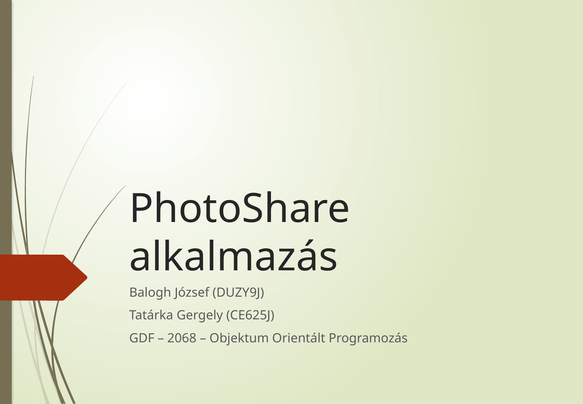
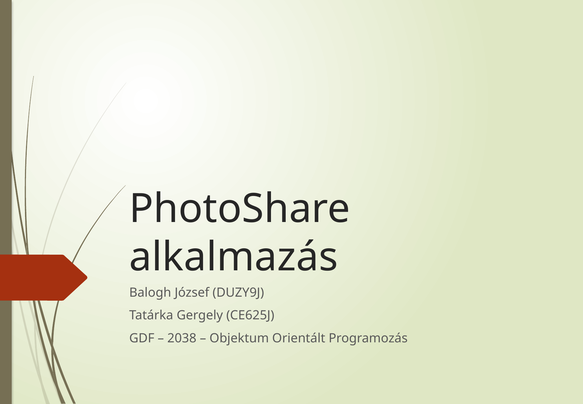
2068: 2068 -> 2038
